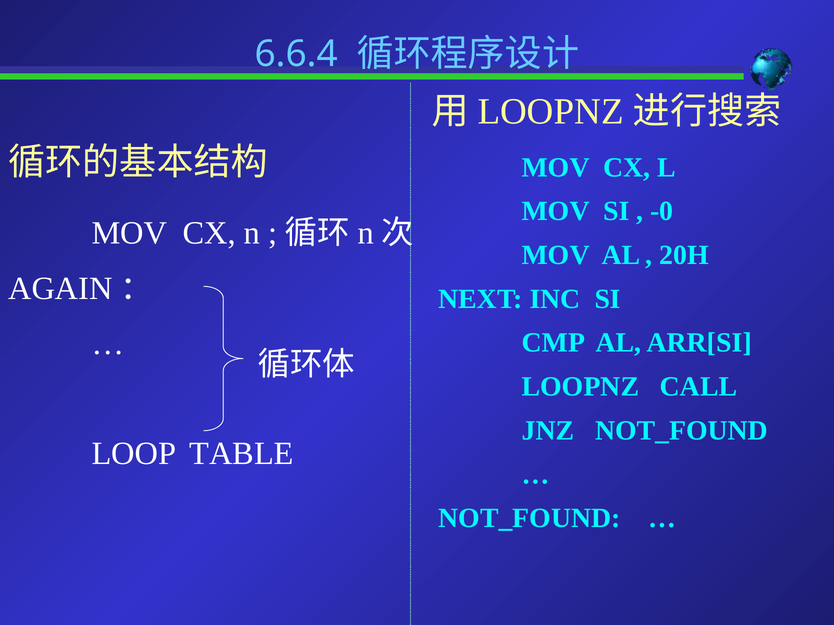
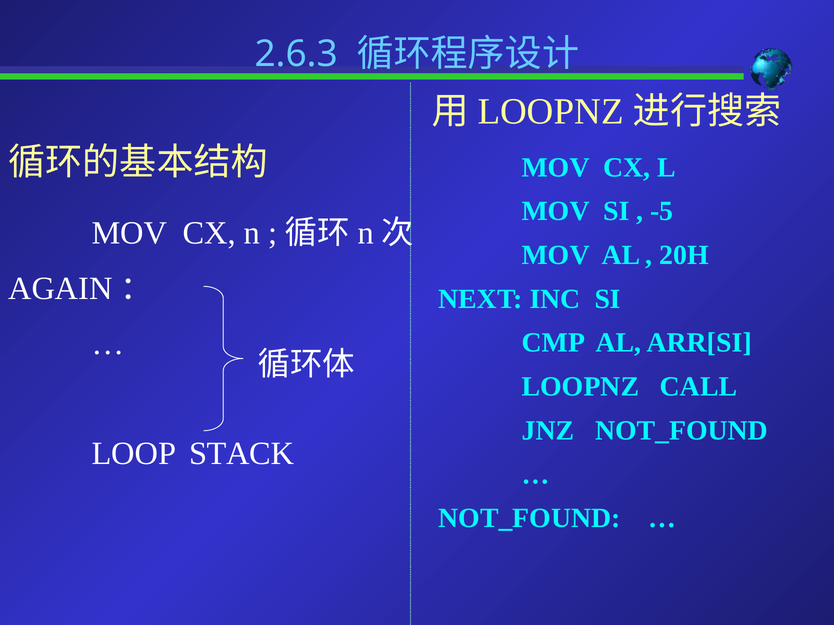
6.6.4: 6.6.4 -> 2.6.3
-0: -0 -> -5
TABLE: TABLE -> STACK
